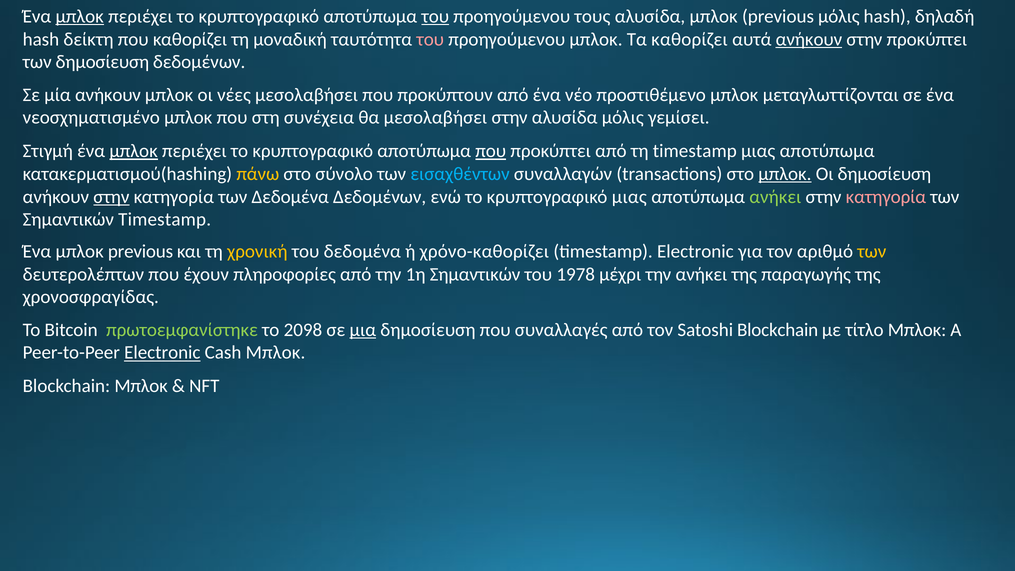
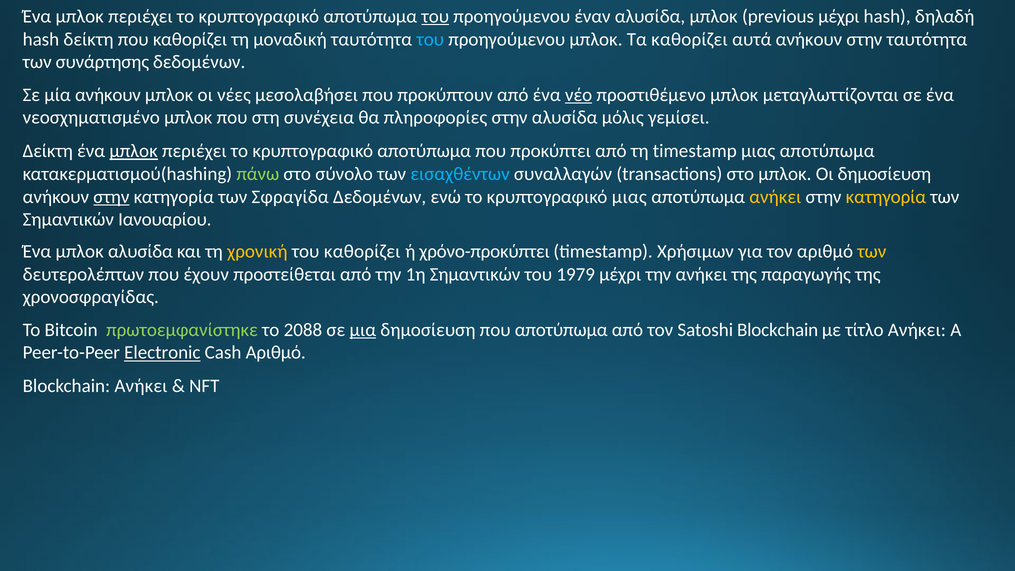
μπλοκ at (80, 16) underline: present -> none
τους: τους -> έναν
previous μόλις: μόλις -> μέχρι
του at (430, 39) colour: pink -> light blue
ανήκουν at (809, 39) underline: present -> none
στην προκύπτει: προκύπτει -> ταυτότητα
των δημοσίευση: δημοσίευση -> συνάρτησης
νέο underline: none -> present
θα μεσολαβήσει: μεσολαβήσει -> πληροφορίες
Στιγμή at (48, 151): Στιγμή -> Δείκτη
που at (491, 151) underline: present -> none
πάνω colour: yellow -> light green
μπλοκ at (785, 174) underline: present -> none
των Δεδομένα: Δεδομένα -> Σφραγίδα
ανήκει at (775, 197) colour: light green -> yellow
κατηγορία at (886, 197) colour: pink -> yellow
Σημαντικών Timestamp: Timestamp -> Ιανουαρίου
Ένα μπλοκ previous: previous -> αλυσίδα
του δεδομένα: δεδομένα -> καθορίζει
χρόνο-καθορίζει: χρόνο-καθορίζει -> χρόνο-προκύπτει
timestamp Electronic: Electronic -> Χρήσιμων
πληροφορίες: πληροφορίες -> προστείθεται
1978: 1978 -> 1979
2098: 2098 -> 2088
που συναλλαγές: συναλλαγές -> αποτύπωμα
τίτλο Μπλοκ: Μπλοκ -> Ανήκει
Cash Μπλοκ: Μπλοκ -> Αριθμό
Blockchain Μπλοκ: Μπλοκ -> Ανήκει
